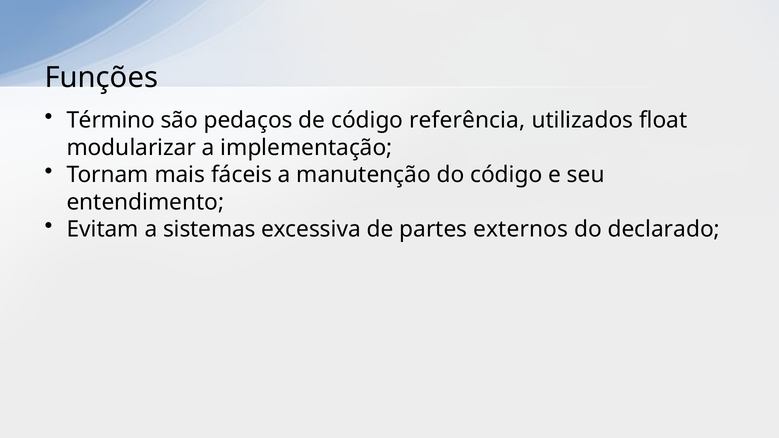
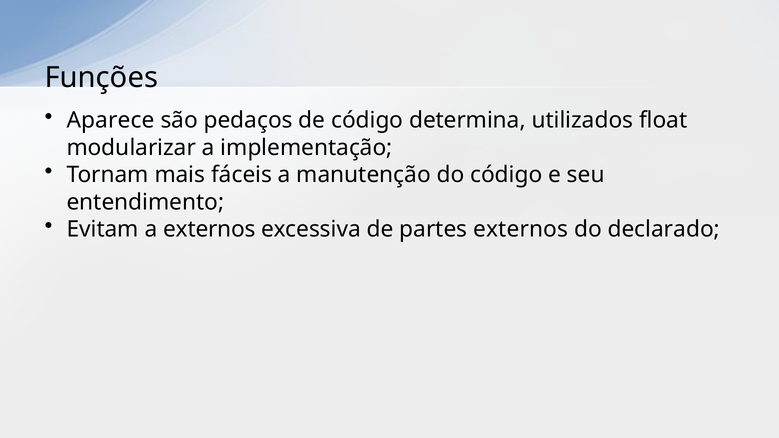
Término: Término -> Aparece
referência: referência -> determina
a sistemas: sistemas -> externos
